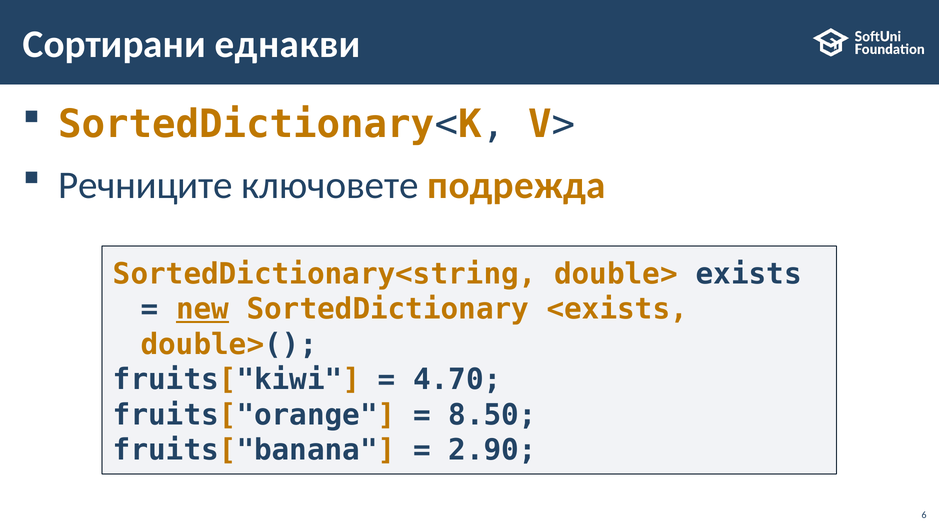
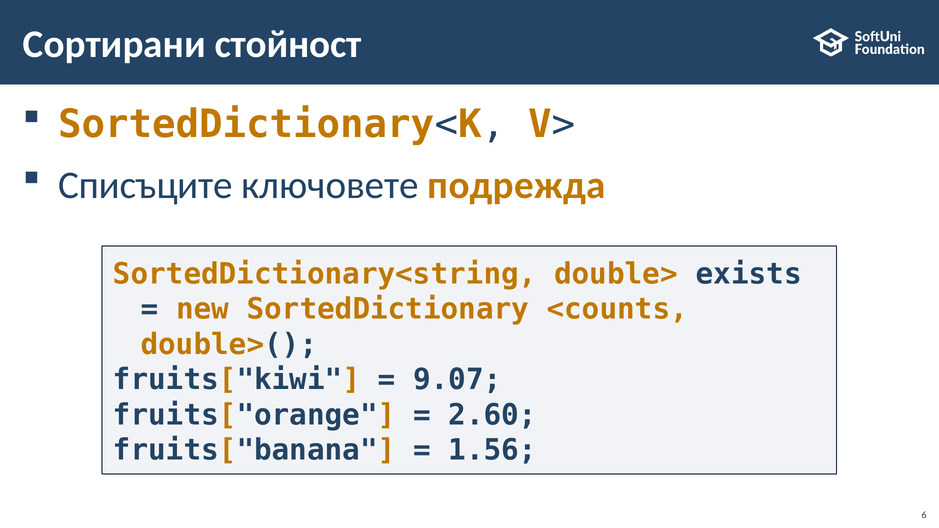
еднакви: еднакви -> стойност
Речниците: Речниците -> Списъците
new underline: present -> none
<exists: <exists -> <counts
4.70: 4.70 -> 9.07
8.50: 8.50 -> 2.60
2.90: 2.90 -> 1.56
